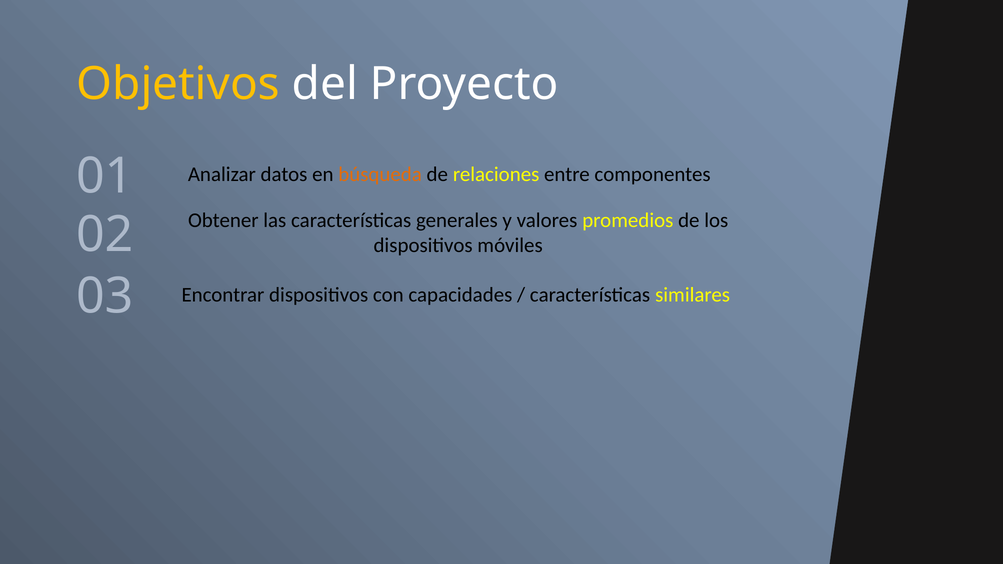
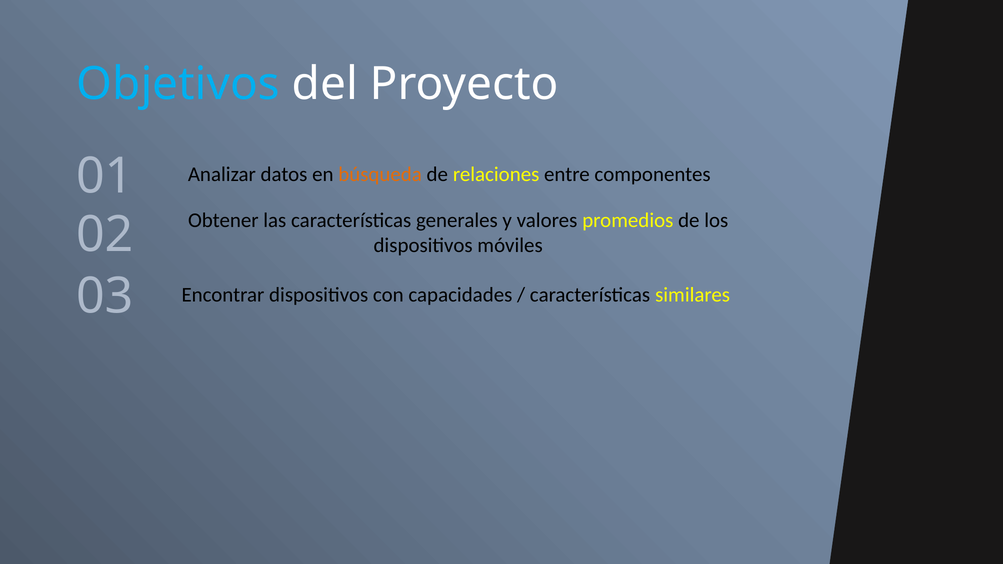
Objetivos colour: yellow -> light blue
